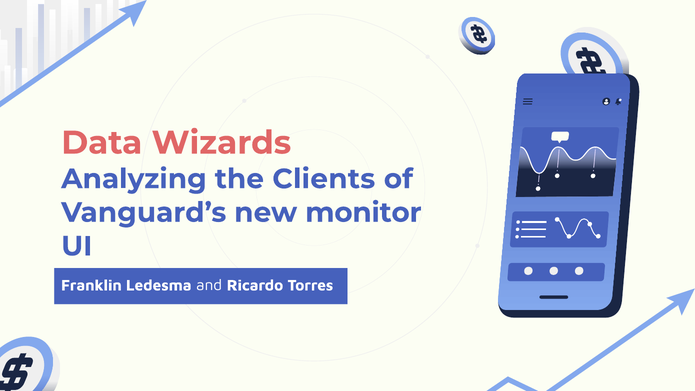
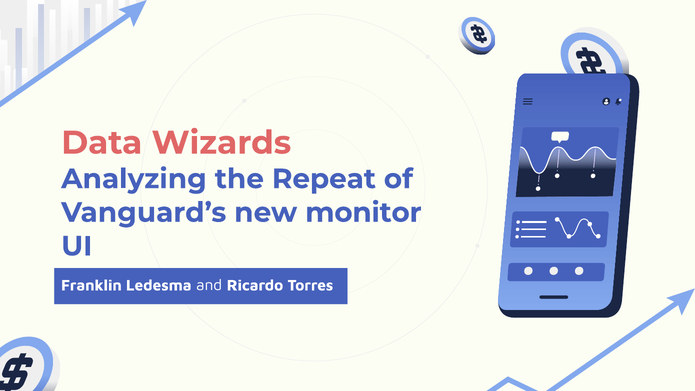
Clients: Clients -> Repeat
